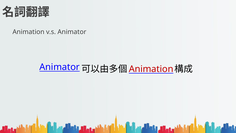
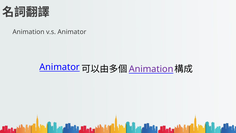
Animation at (151, 69) colour: red -> purple
